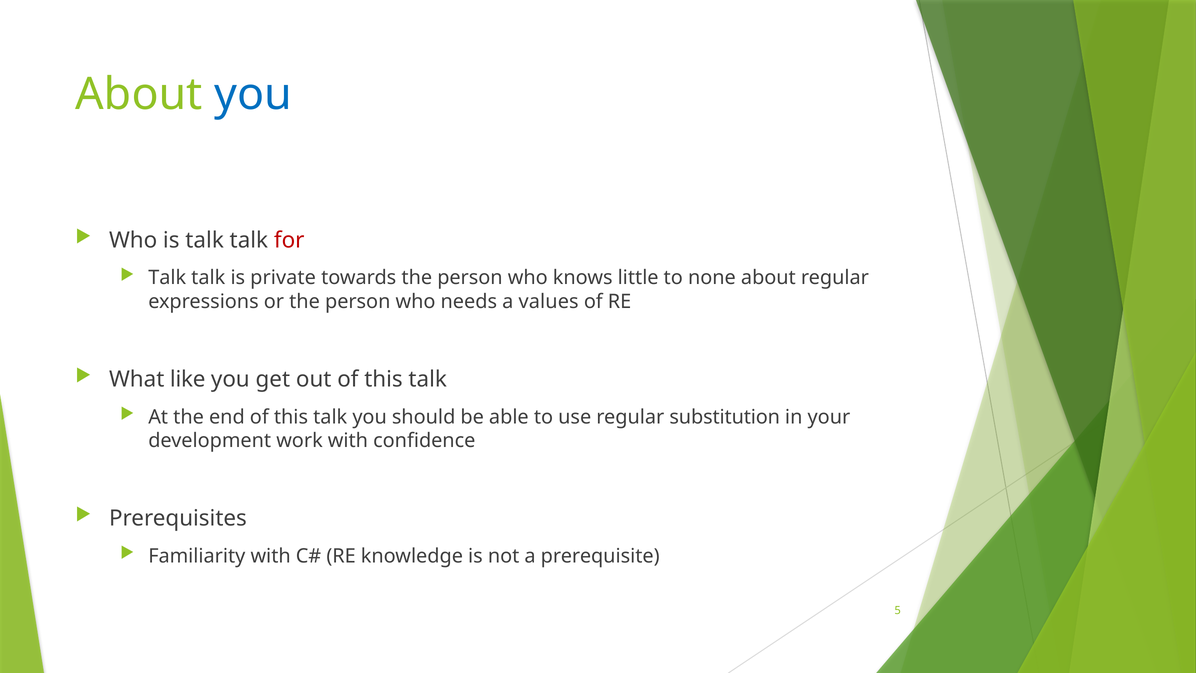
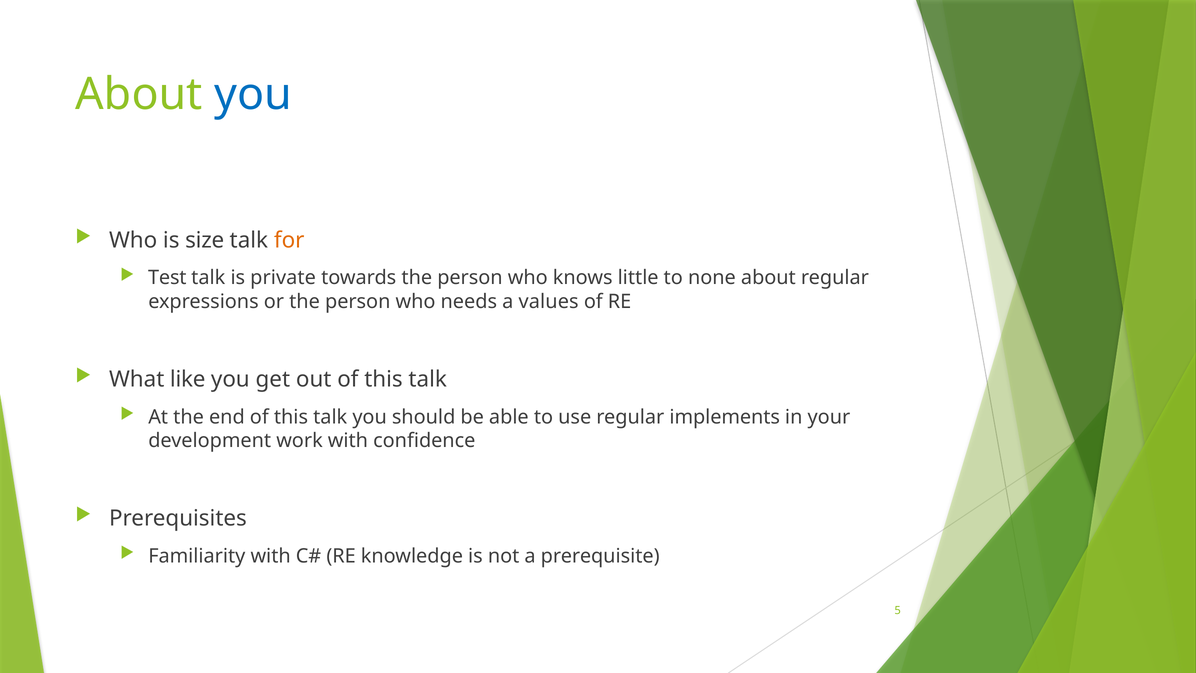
is talk: talk -> size
for colour: red -> orange
Talk at (167, 278): Talk -> Test
substitution: substitution -> implements
